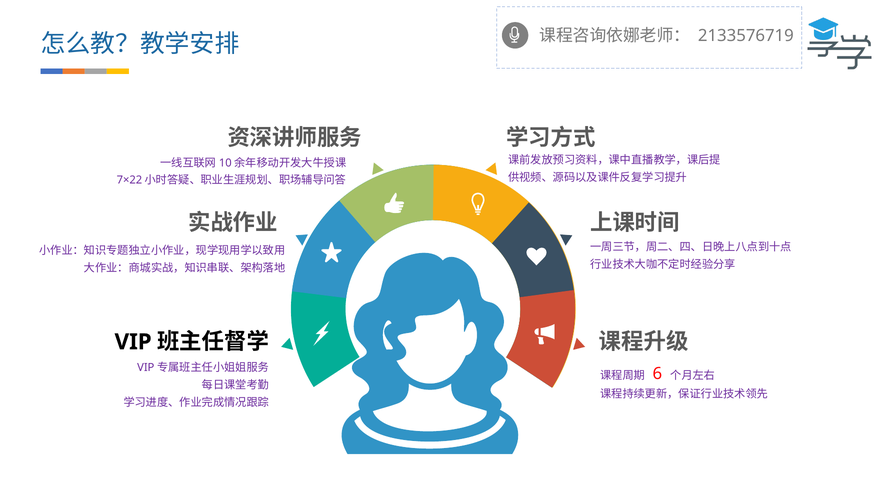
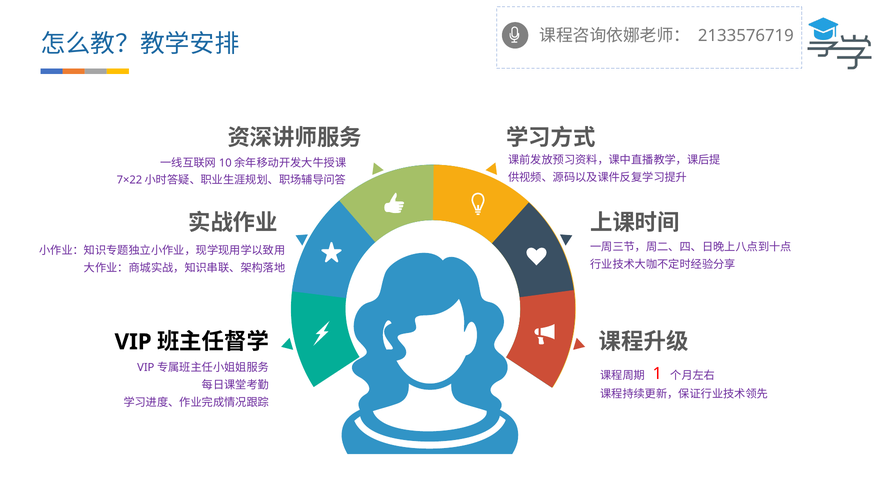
6: 6 -> 1
